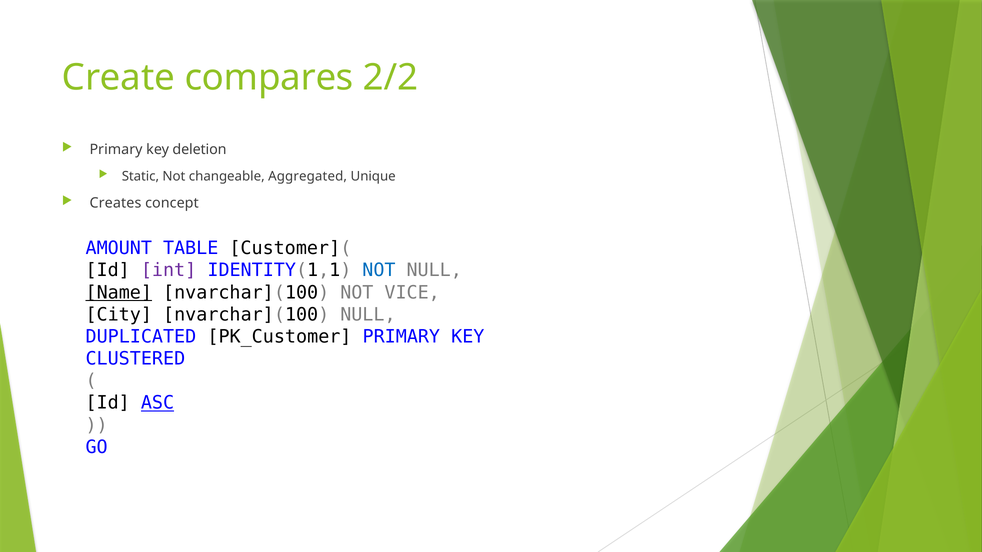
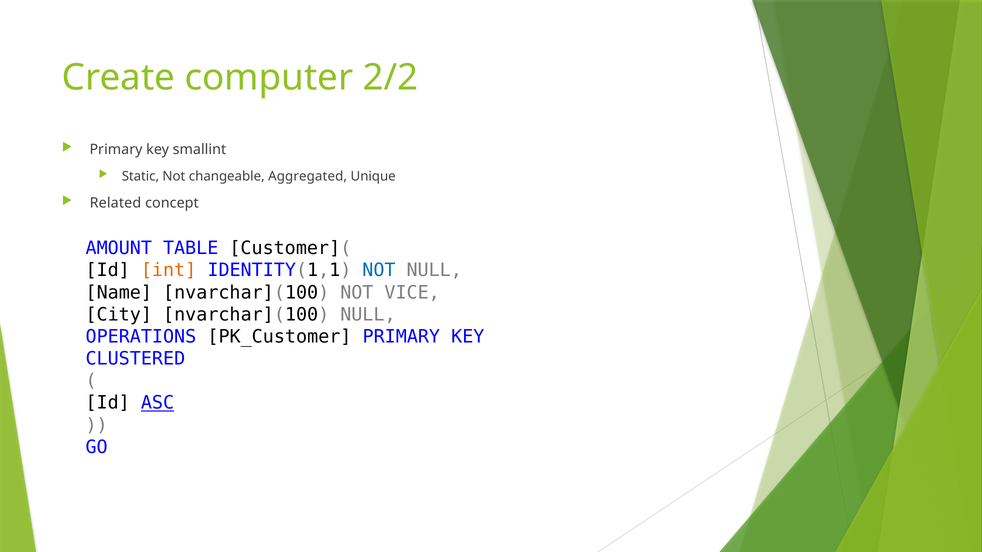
compares: compares -> computer
deletion: deletion -> smallint
Creates: Creates -> Related
int colour: purple -> orange
Name underline: present -> none
DUPLICATED: DUPLICATED -> OPERATIONS
